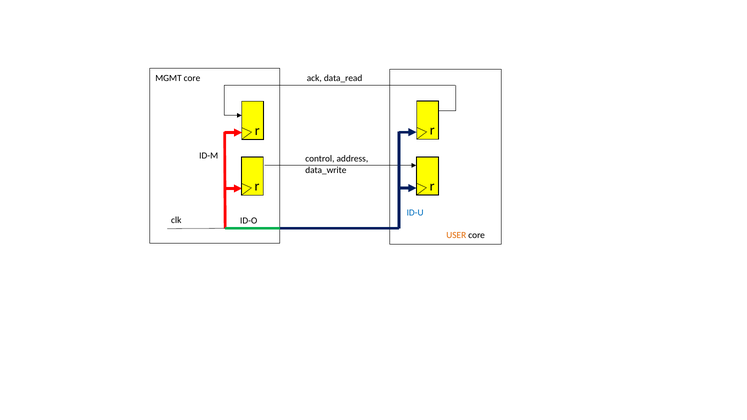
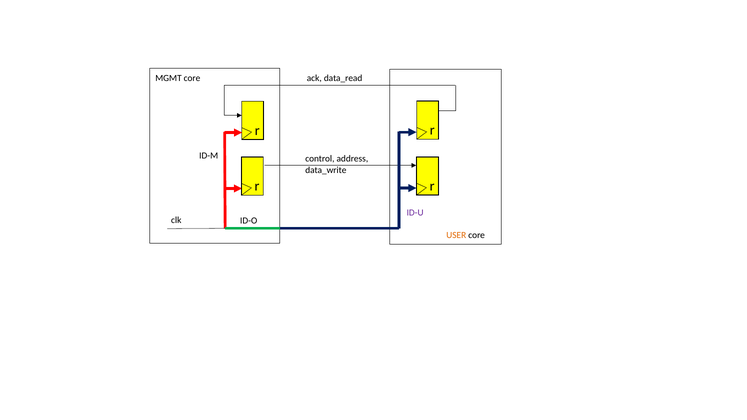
ID-U colour: blue -> purple
